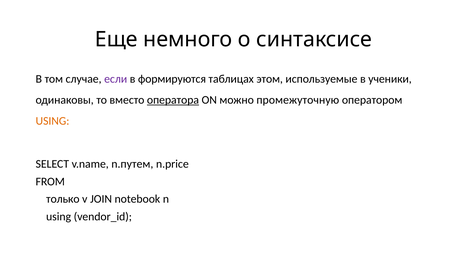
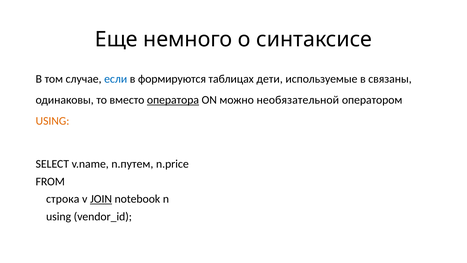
если colour: purple -> blue
этом: этом -> дети
ученики: ученики -> связаны
промежуточную: промежуточную -> необязательной
только: только -> строка
JOIN underline: none -> present
